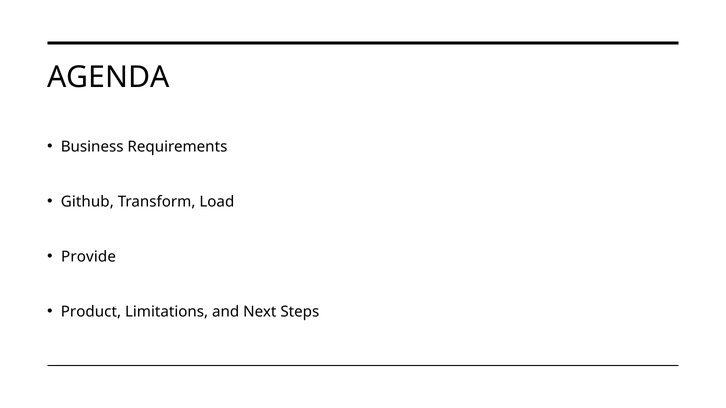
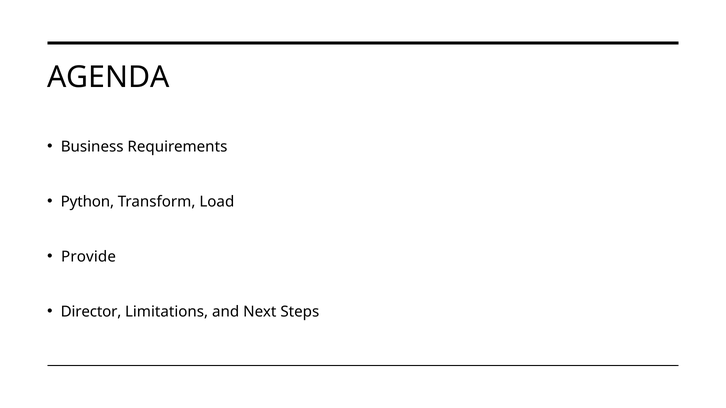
Github: Github -> Python
Product: Product -> Director
